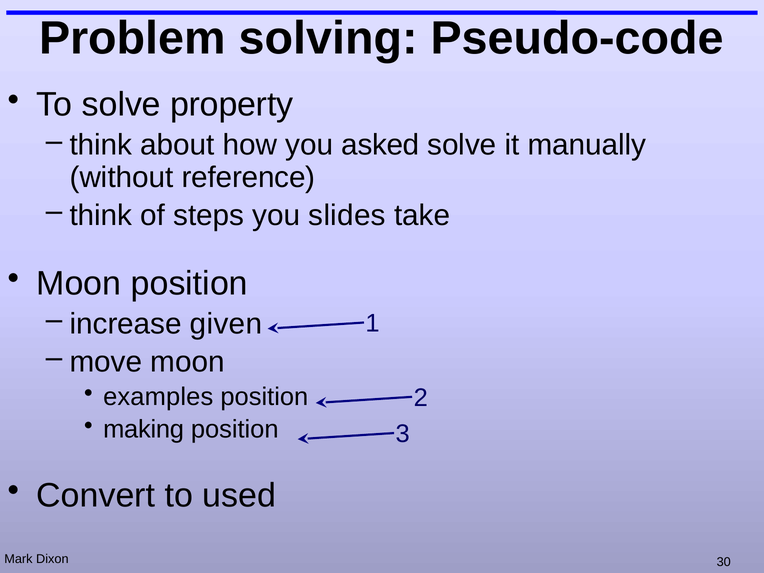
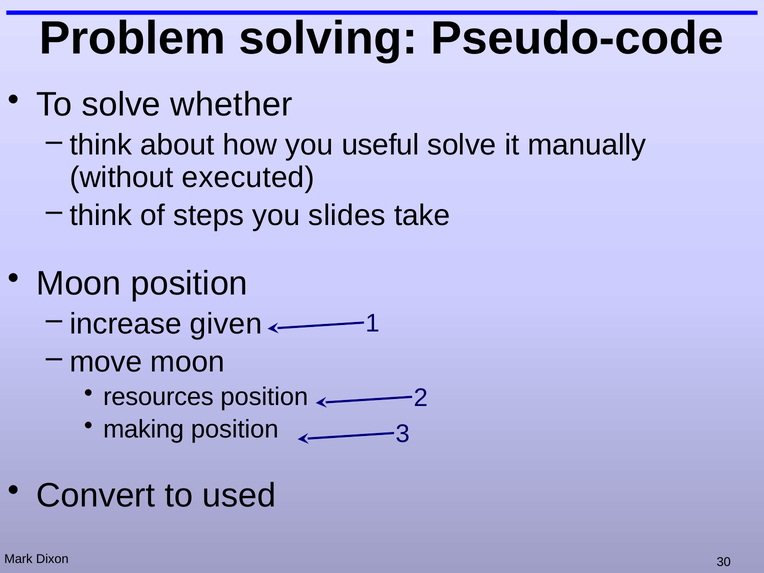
property: property -> whether
asked: asked -> useful
reference: reference -> executed
examples: examples -> resources
